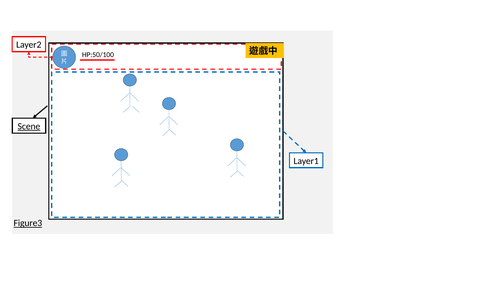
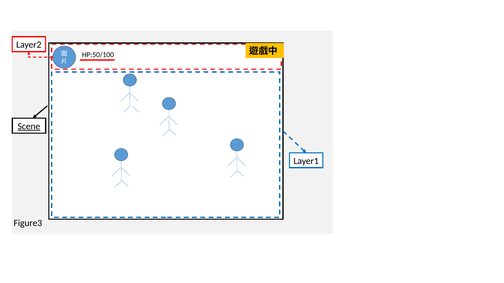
Figure3 underline: present -> none
